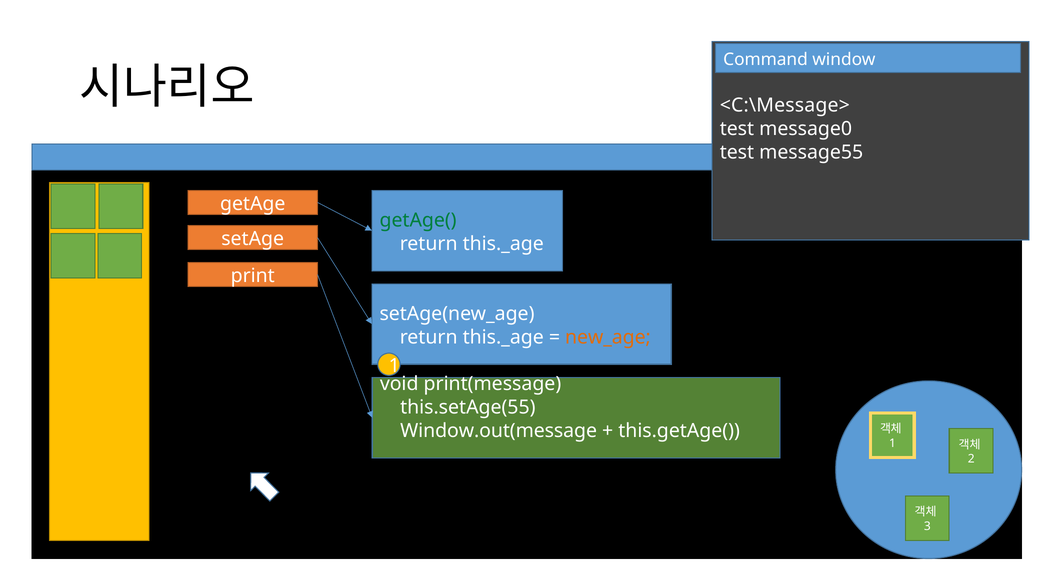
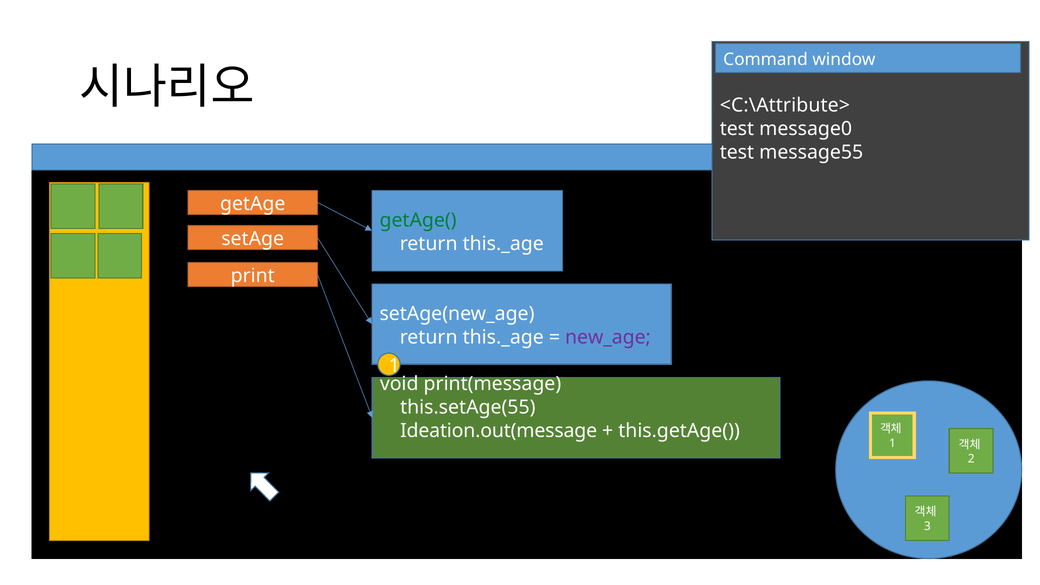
<C:\Message>: <C:\Message> -> <C:\Attribute>
new_age colour: orange -> purple
Window.out(message: Window.out(message -> Ideation.out(message
